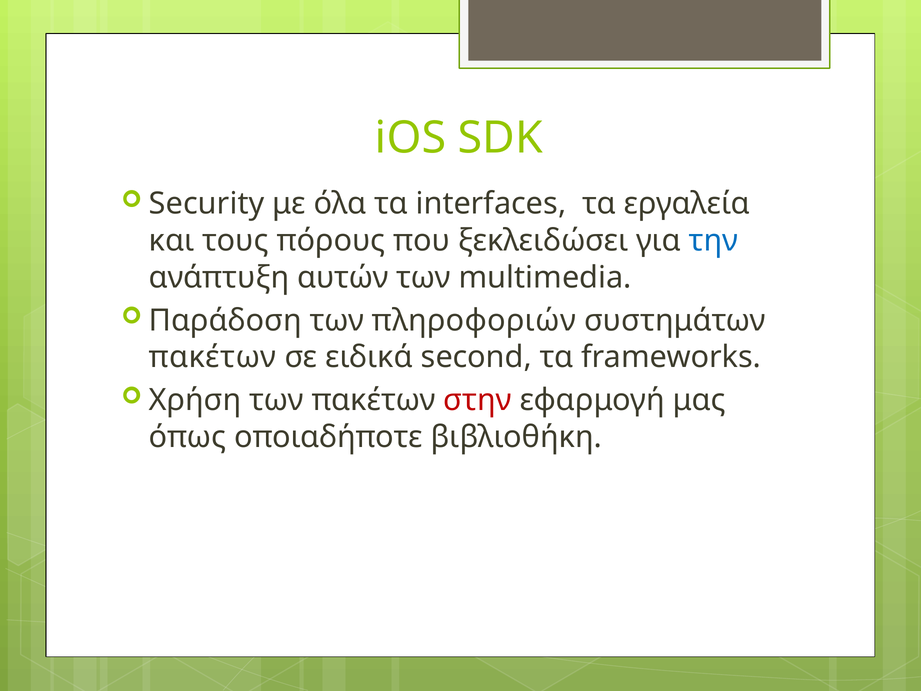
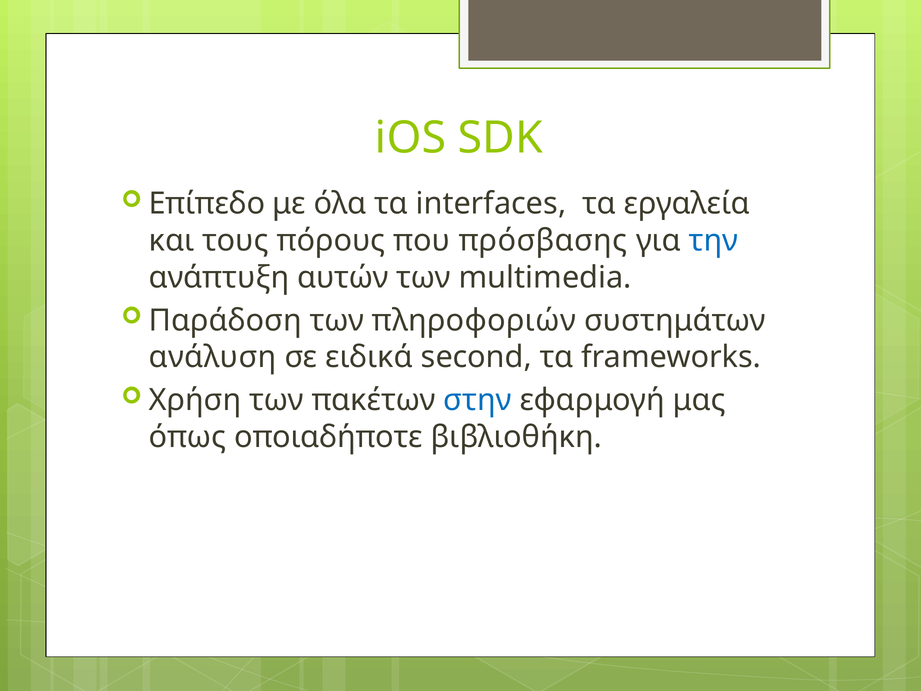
Security: Security -> Επίπεδο
ξεκλειδώσει: ξεκλειδώσει -> πρόσβασης
πακέτων at (213, 357): πακέτων -> ανάλυση
στην colour: red -> blue
